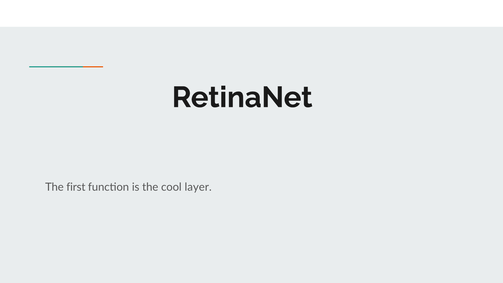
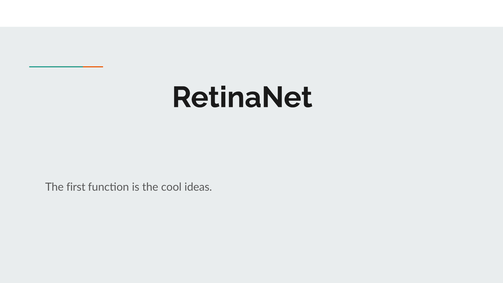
layer: layer -> ideas
